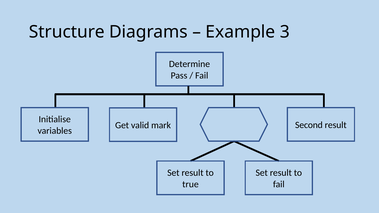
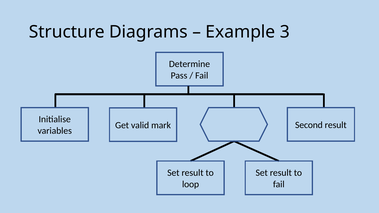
true: true -> loop
